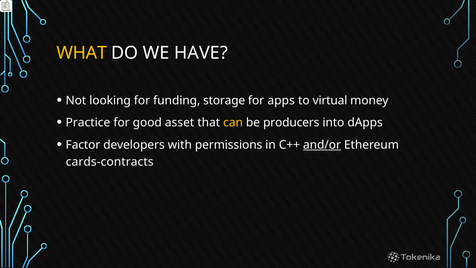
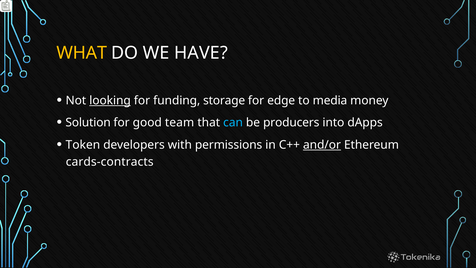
looking underline: none -> present
apps: apps -> edge
virtual: virtual -> media
Practice: Practice -> Solution
asset: asset -> team
can colour: yellow -> light blue
Factor: Factor -> Token
